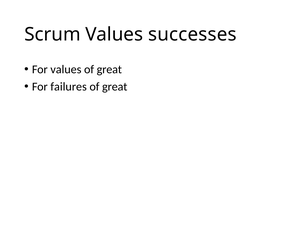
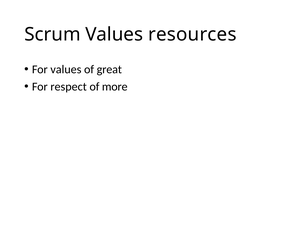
successes: successes -> resources
failures: failures -> respect
great at (115, 87): great -> more
